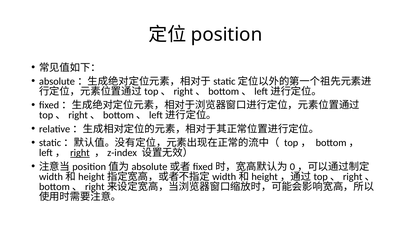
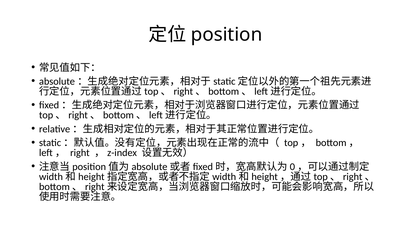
right underline: present -> none
